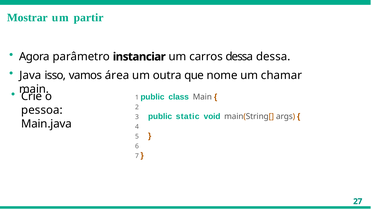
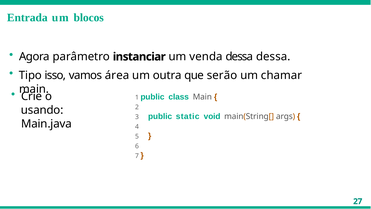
Mostrar: Mostrar -> Entrada
partir: partir -> blocos
carros: carros -> venda
Java: Java -> Tipo
nome: nome -> serão
pessoa: pessoa -> usando
